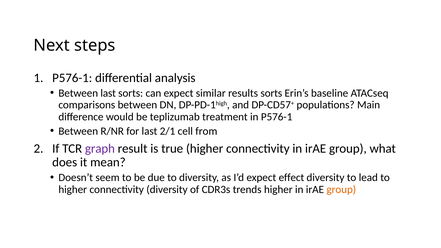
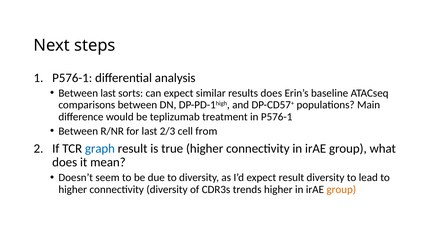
results sorts: sorts -> does
2/1: 2/1 -> 2/3
graph colour: purple -> blue
expect effect: effect -> result
